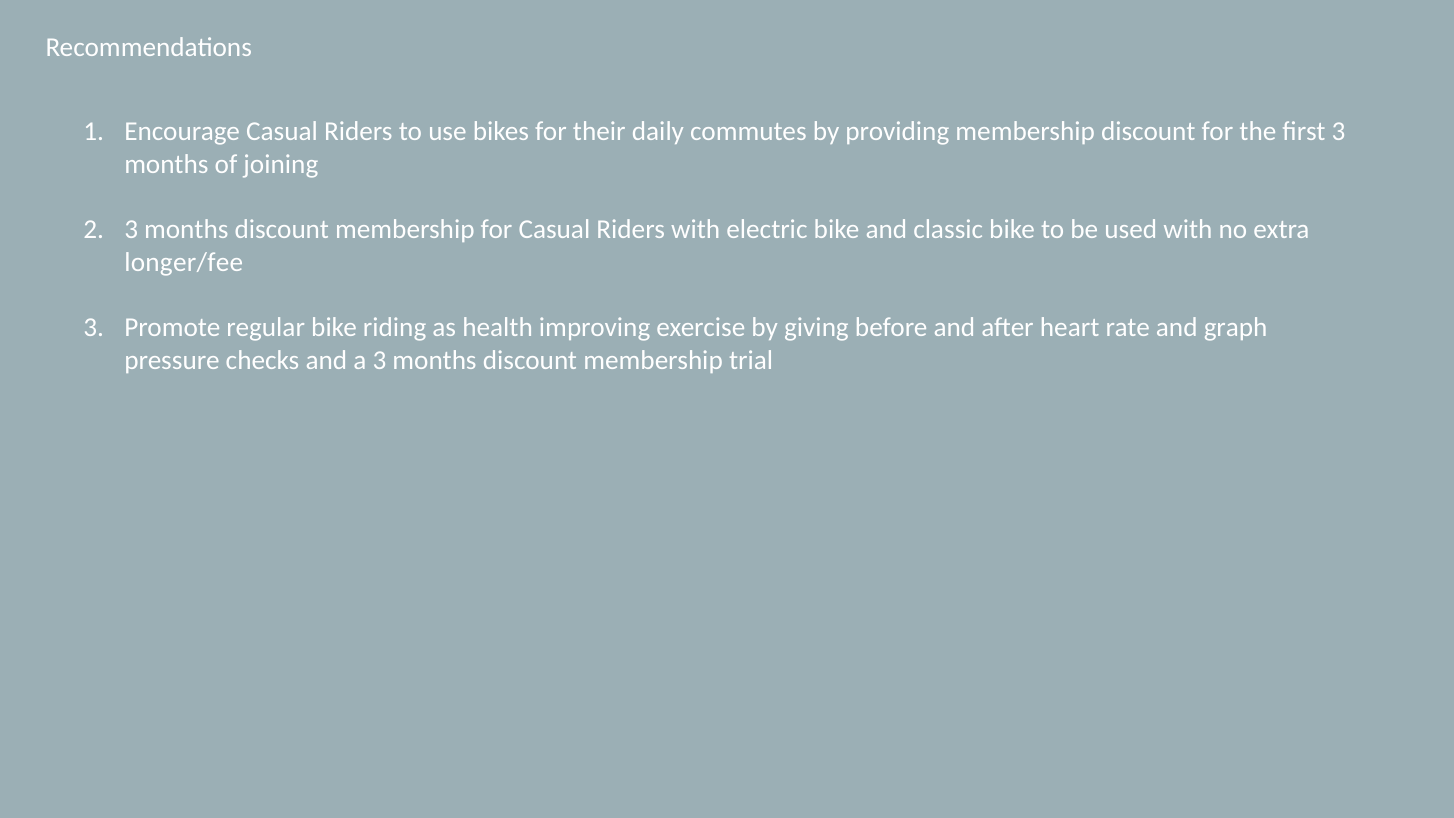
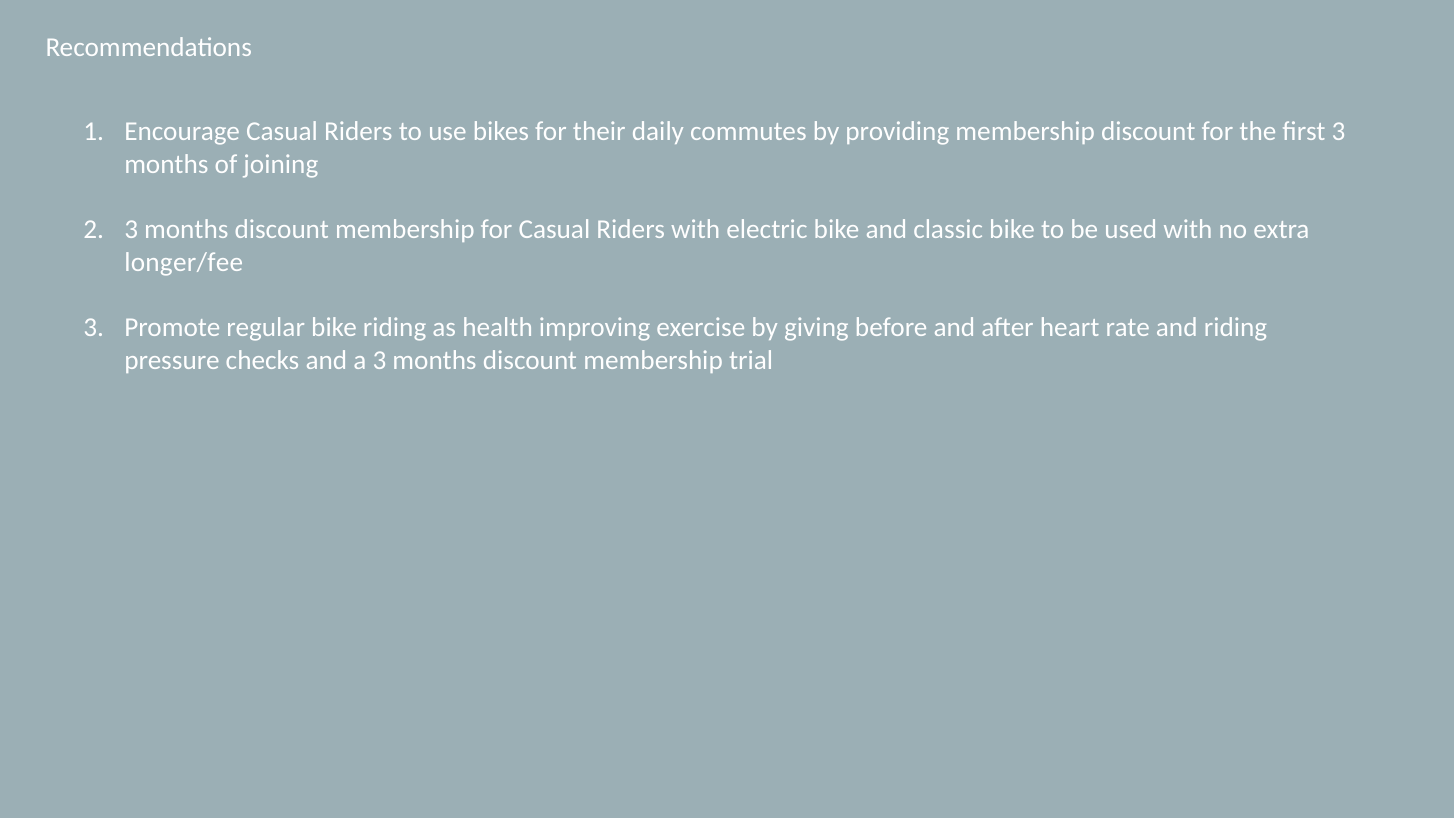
and graph: graph -> riding
